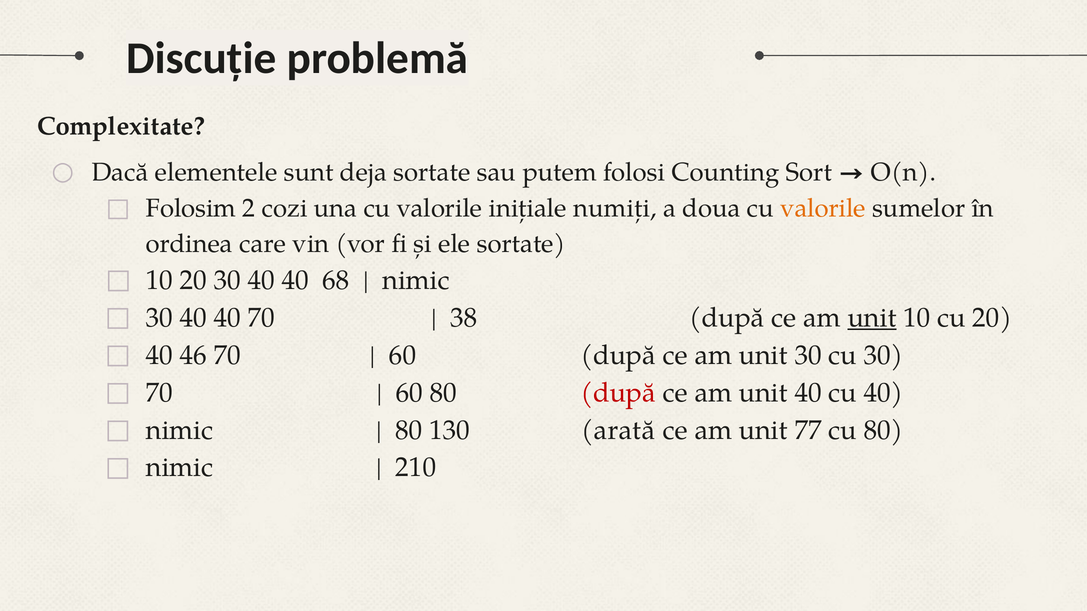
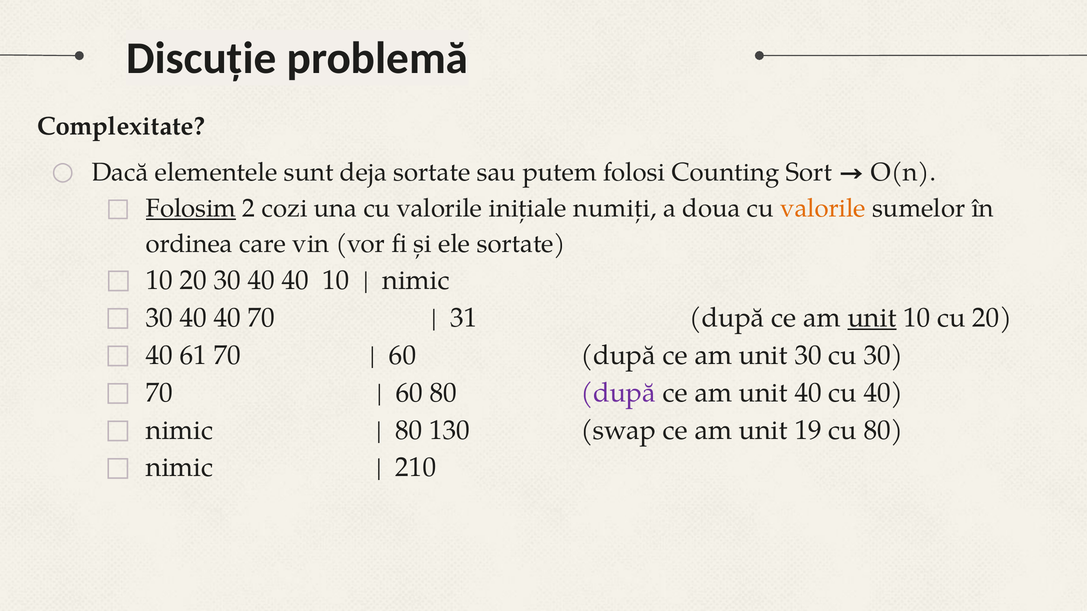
Folosim underline: none -> present
40 68: 68 -> 10
38: 38 -> 31
46: 46 -> 61
după at (618, 393) colour: red -> purple
arată: arată -> swap
77: 77 -> 19
